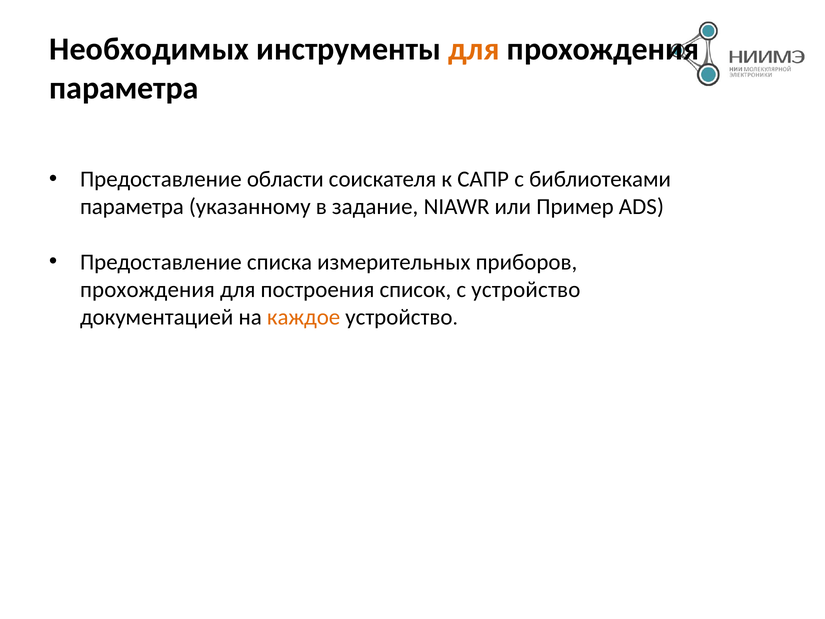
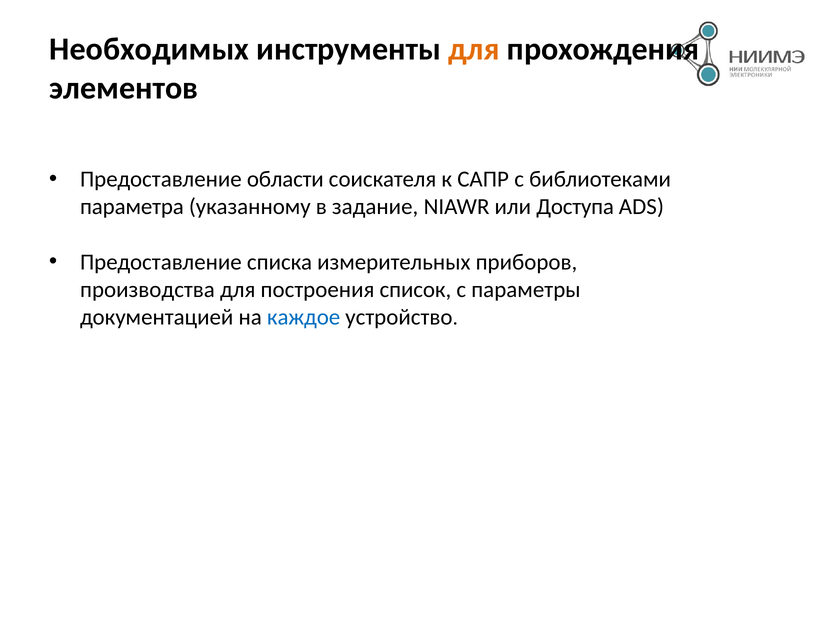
параметра at (124, 88): параметра -> элементов
Пример: Пример -> Доступа
прохождения at (147, 289): прохождения -> производства
с устройство: устройство -> параметры
каждое colour: orange -> blue
